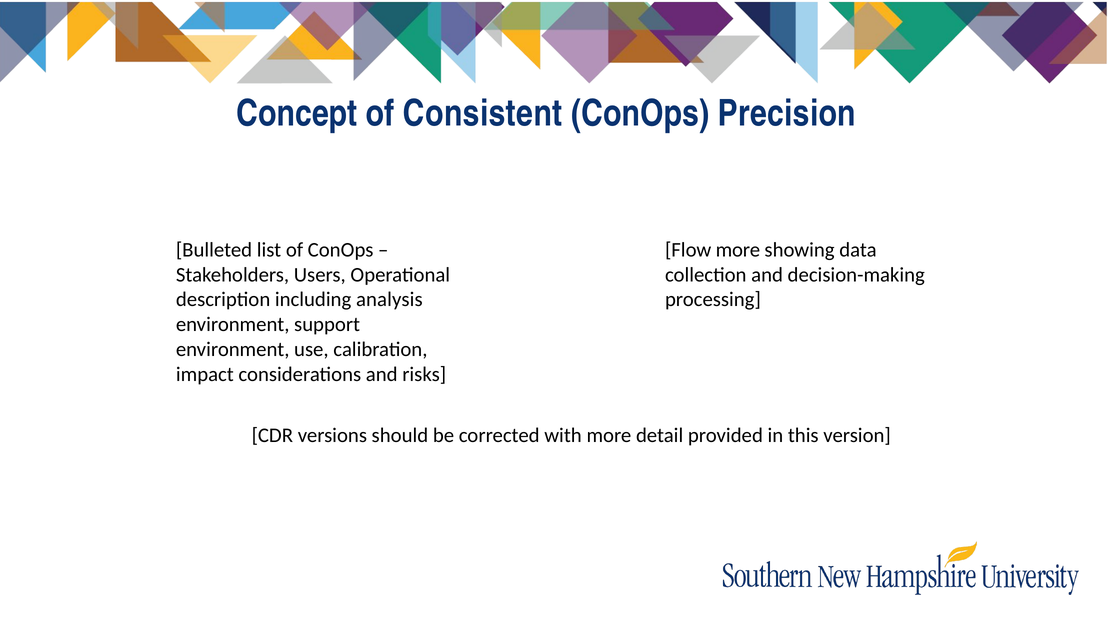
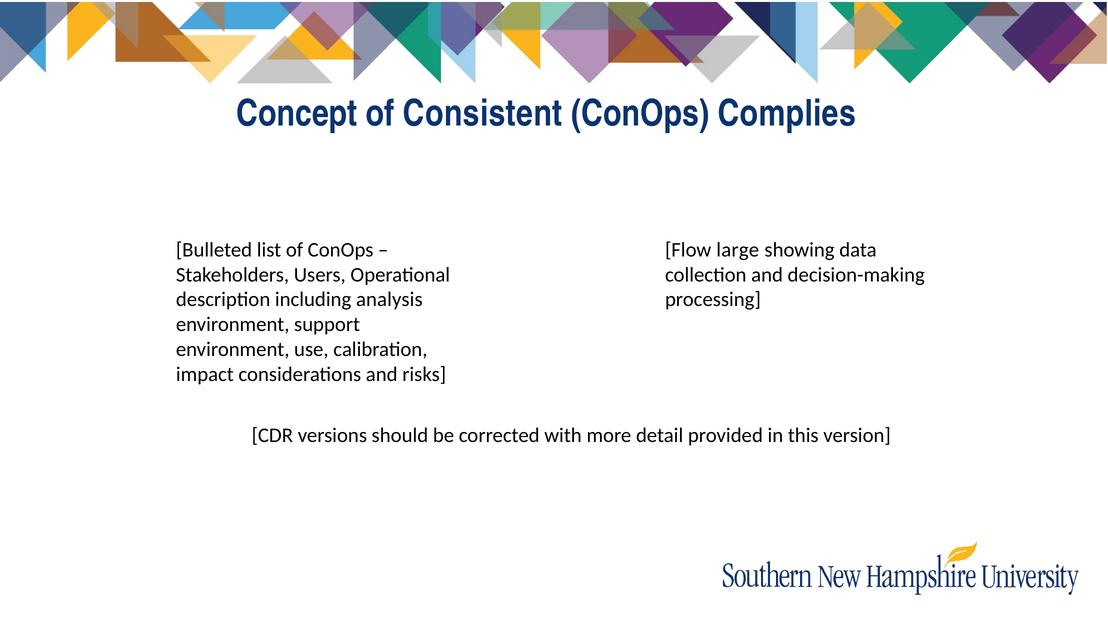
Precision: Precision -> Complies
Flow more: more -> large
